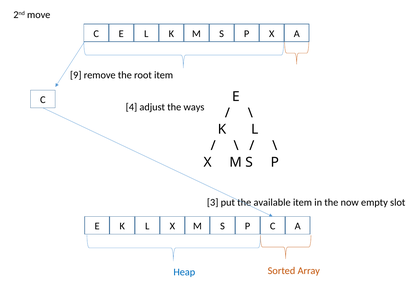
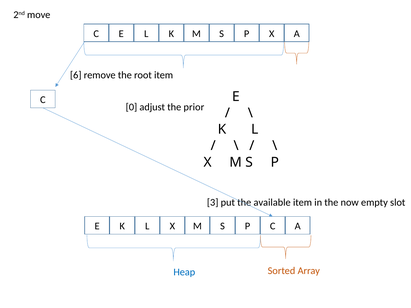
9: 9 -> 6
4: 4 -> 0
ways: ways -> prior
